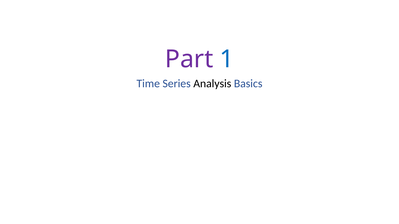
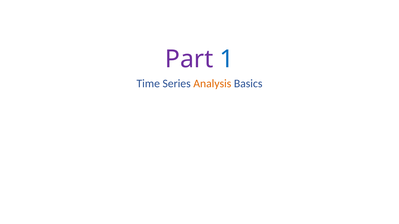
Analysis colour: black -> orange
